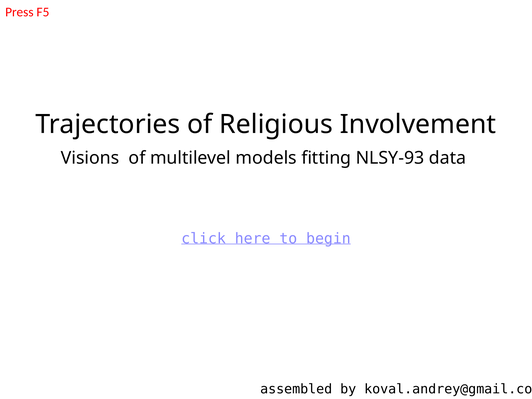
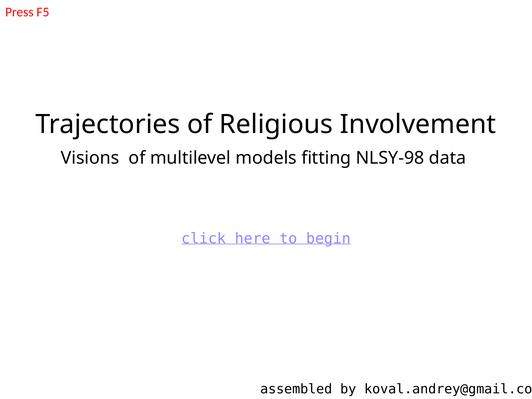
NLSY-93: NLSY-93 -> NLSY-98
